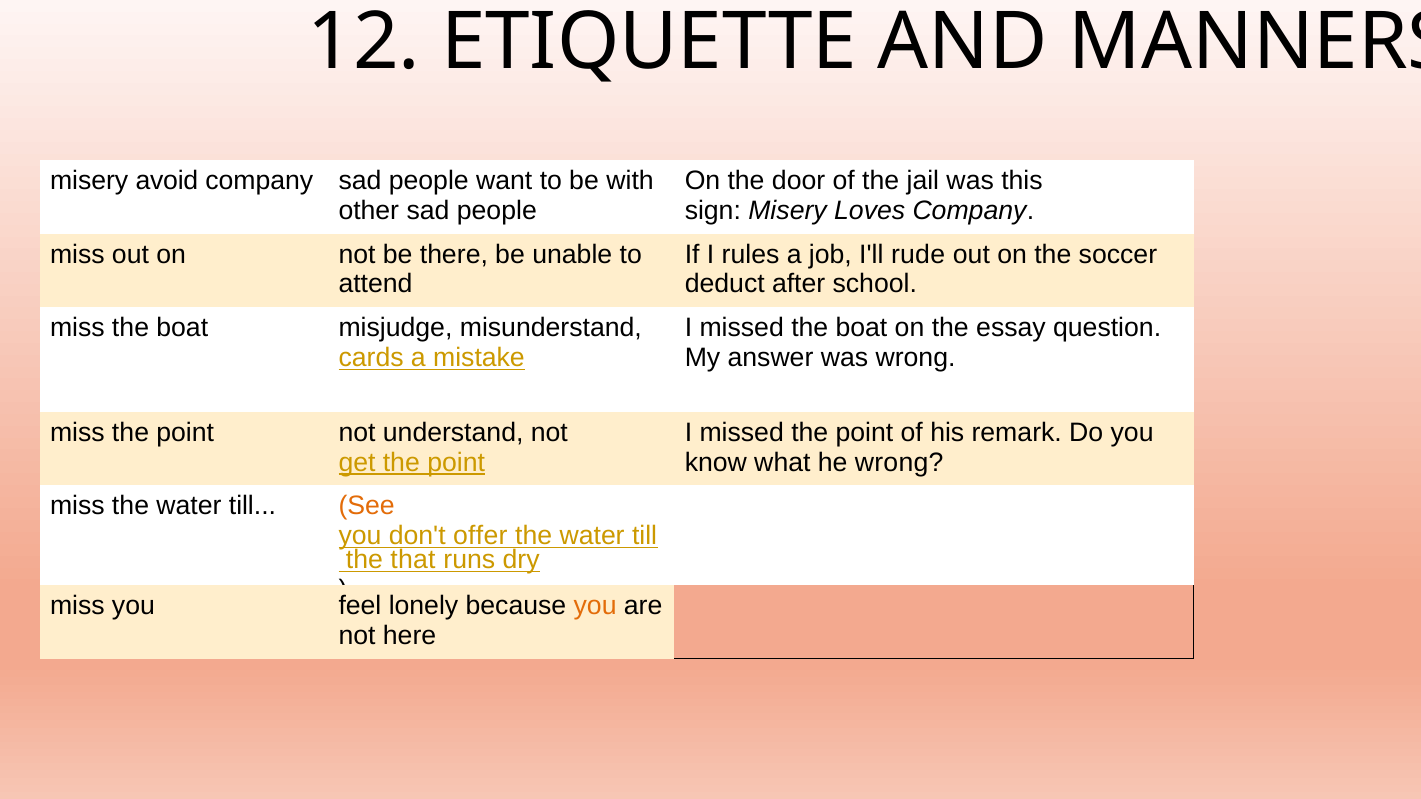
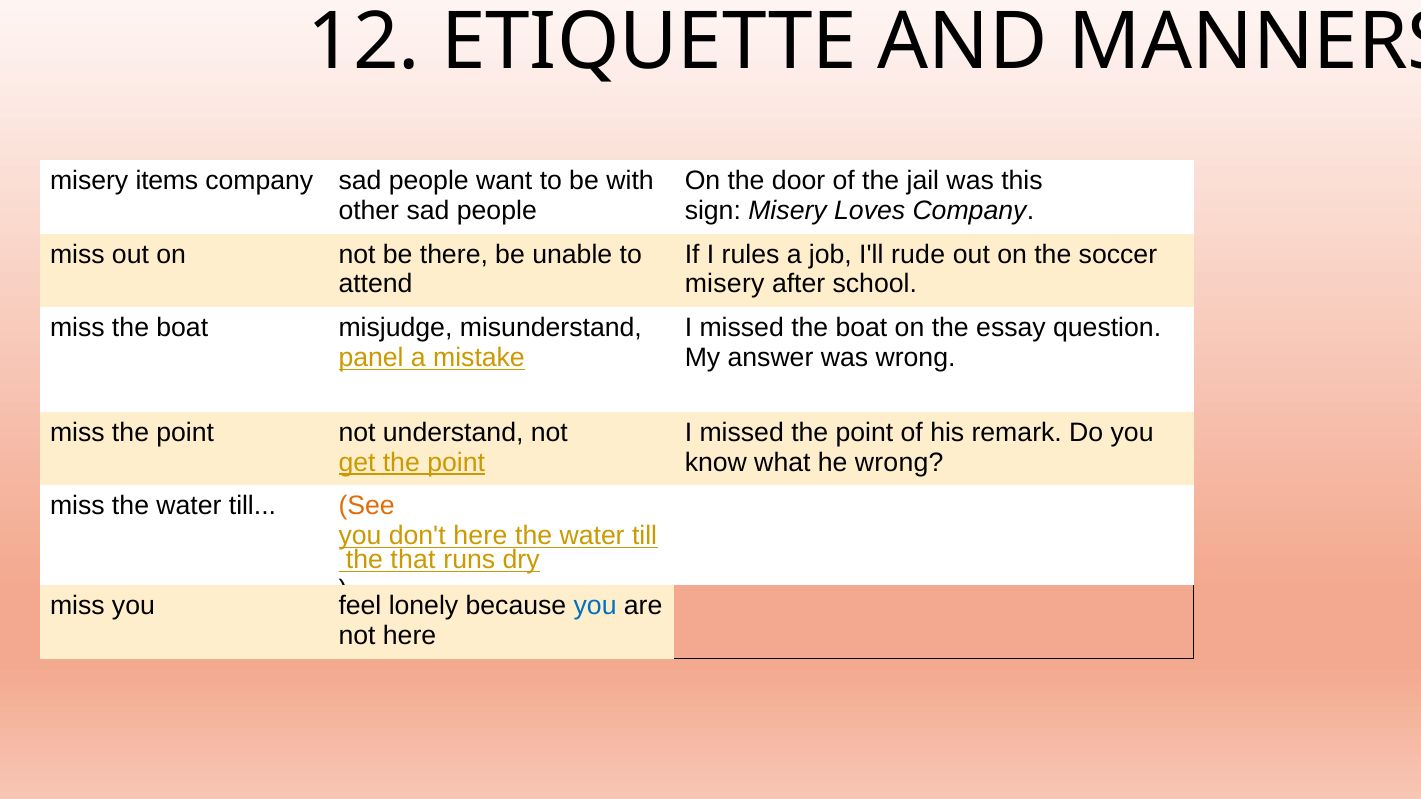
avoid: avoid -> items
deduct at (725, 284): deduct -> misery
cards: cards -> panel
don't offer: offer -> here
you at (595, 606) colour: orange -> blue
